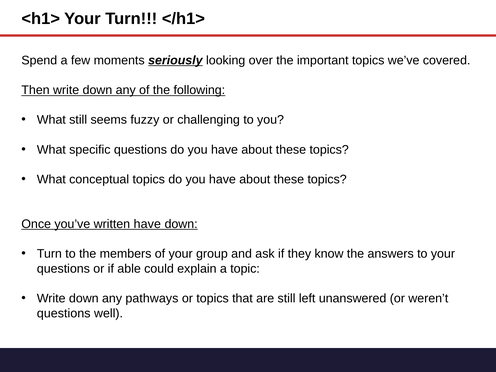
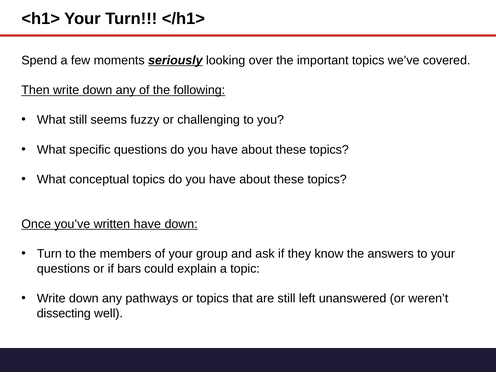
able: able -> bars
questions at (64, 313): questions -> dissecting
